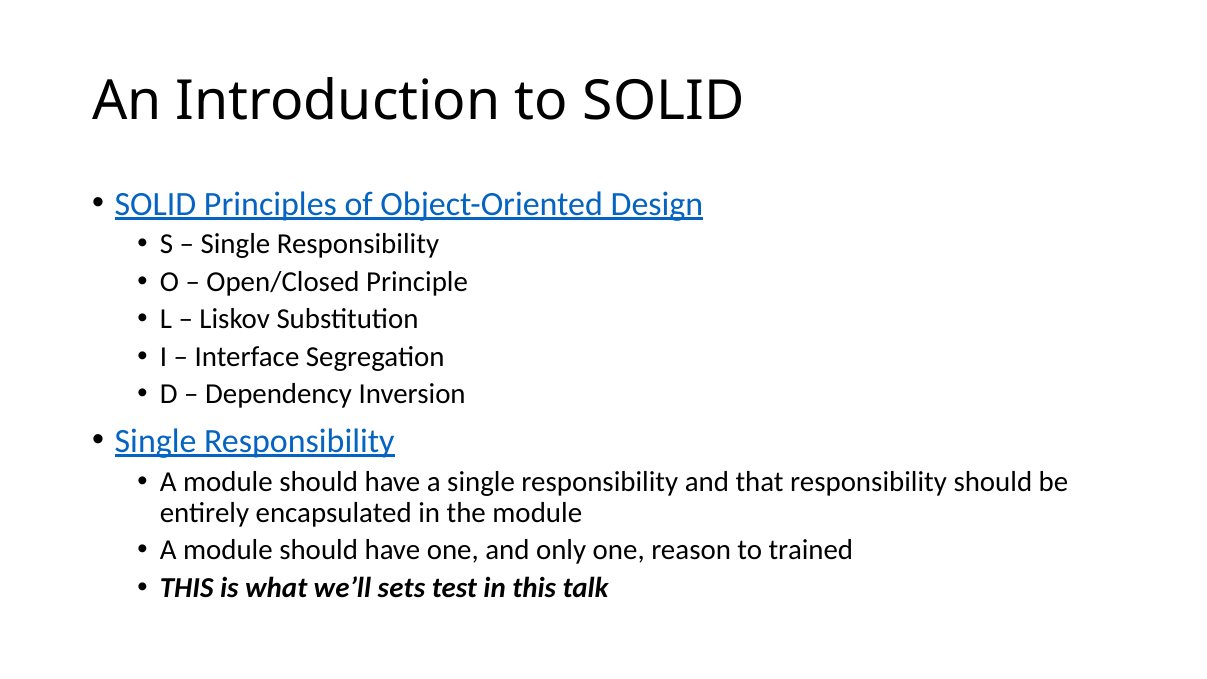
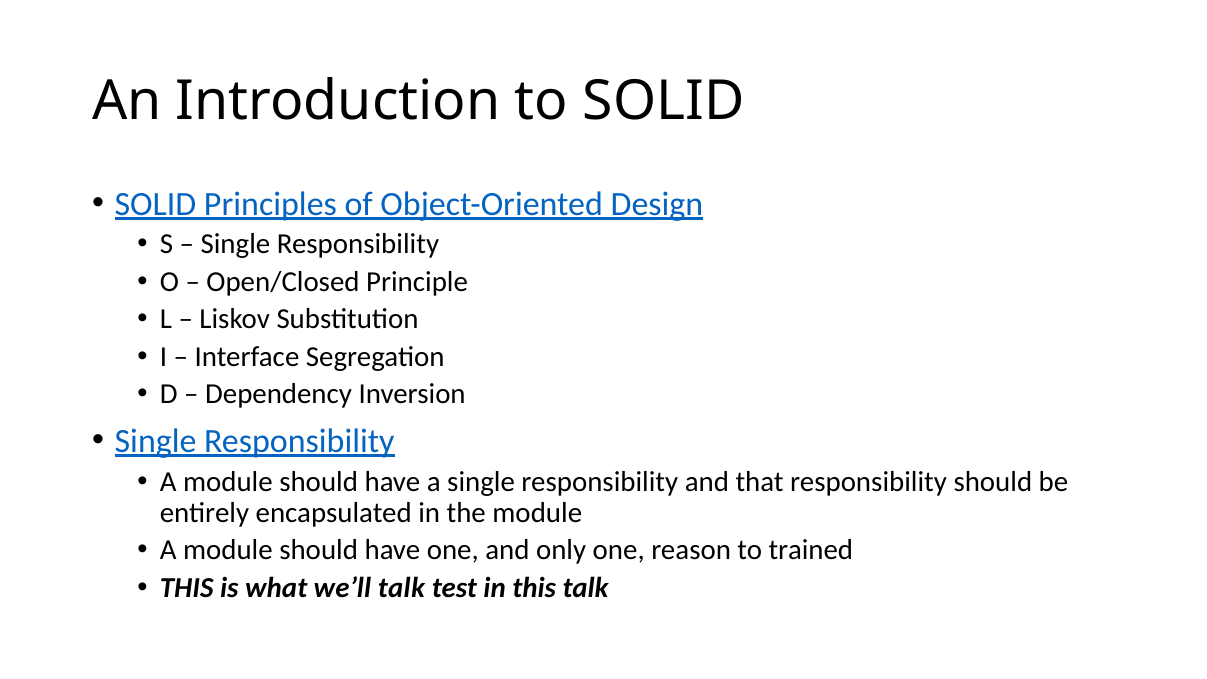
we’ll sets: sets -> talk
